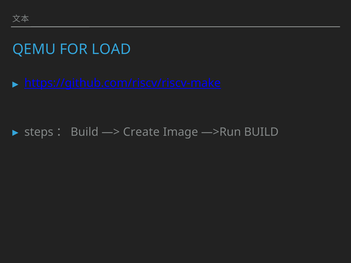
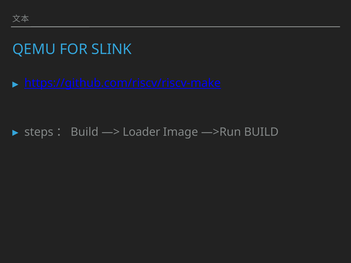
LOAD: LOAD -> SLINK
Create: Create -> Loader
